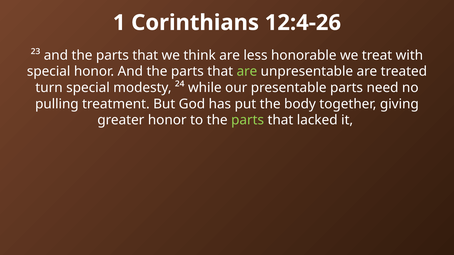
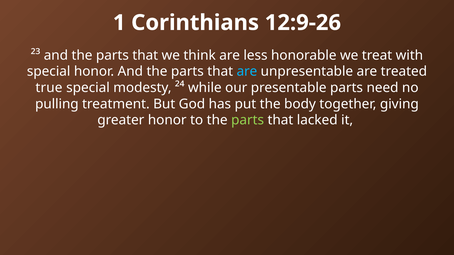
12:4-26: 12:4-26 -> 12:9-26
are at (247, 72) colour: light green -> light blue
turn: turn -> true
